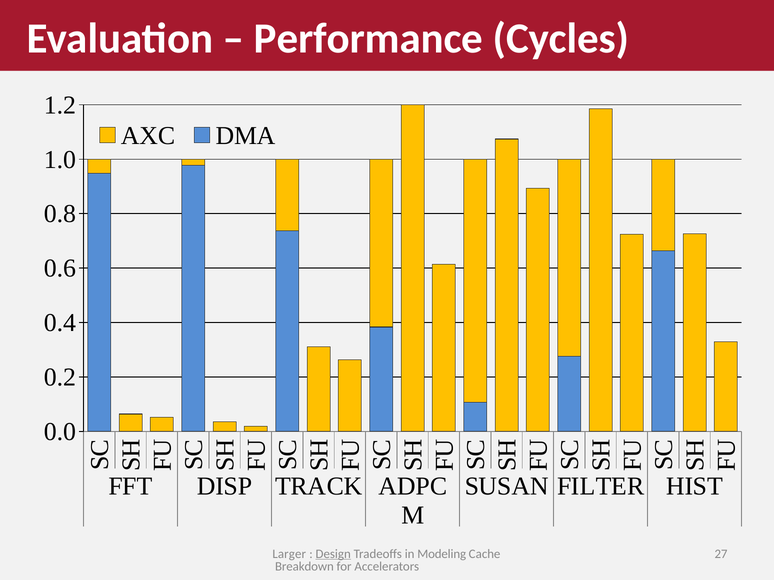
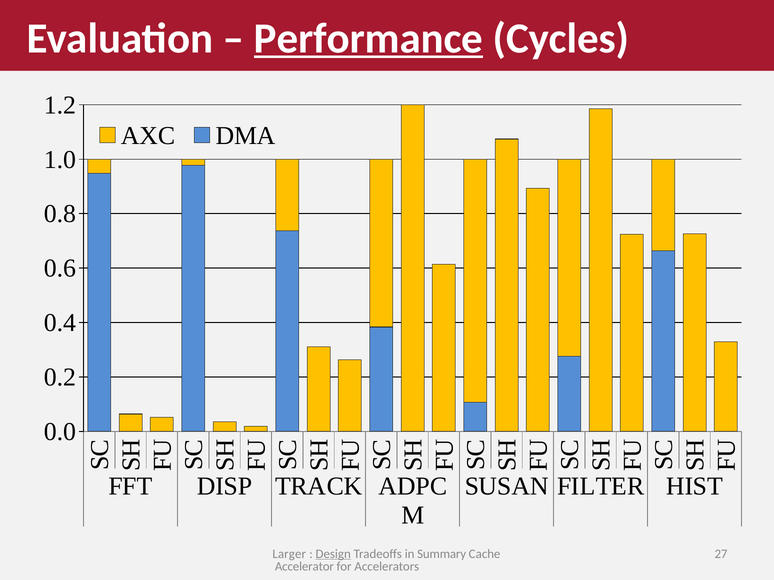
Performance underline: none -> present
Modeling: Modeling -> Summary
Breakdown: Breakdown -> Accelerator
